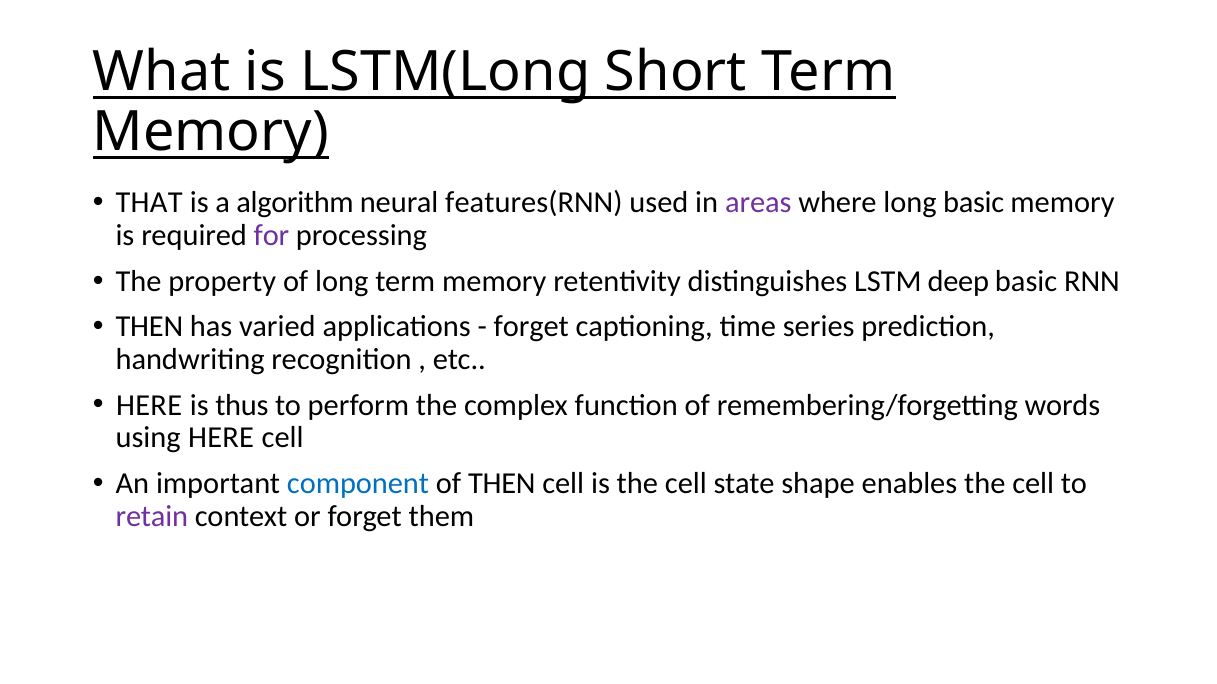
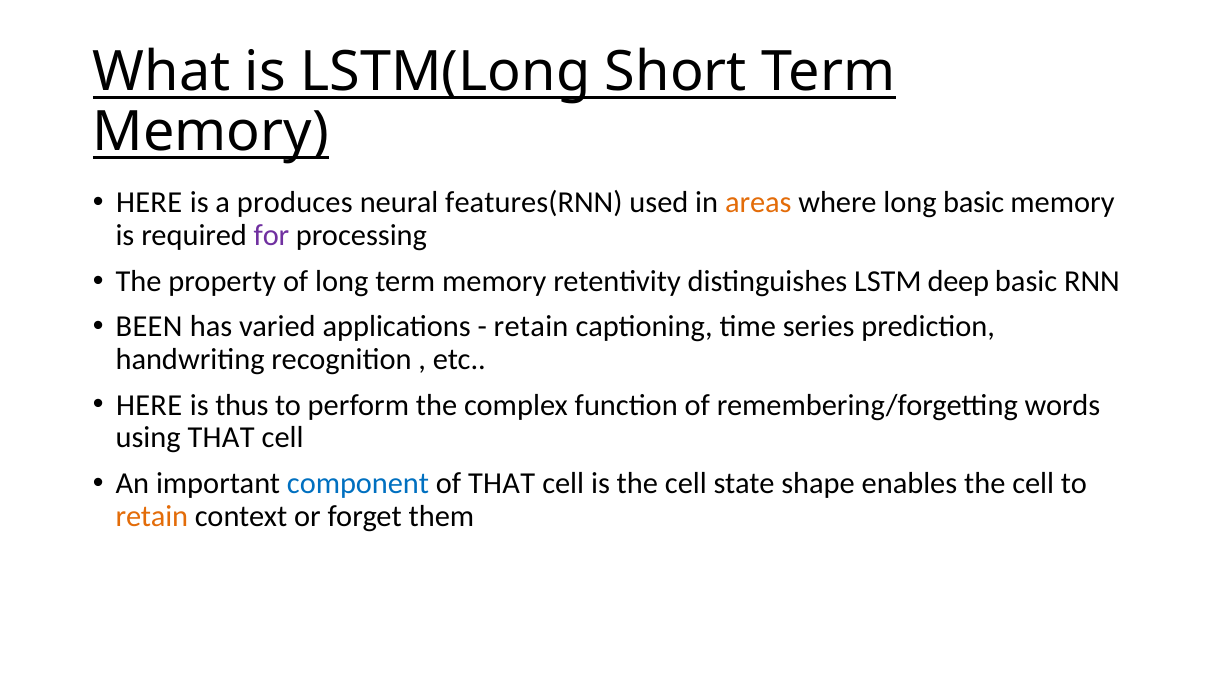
THAT at (149, 203): THAT -> HERE
algorithm: algorithm -> produces
areas colour: purple -> orange
THEN at (149, 327): THEN -> BEEN
forget at (531, 327): forget -> retain
using HERE: HERE -> THAT
of THEN: THEN -> THAT
retain at (152, 517) colour: purple -> orange
